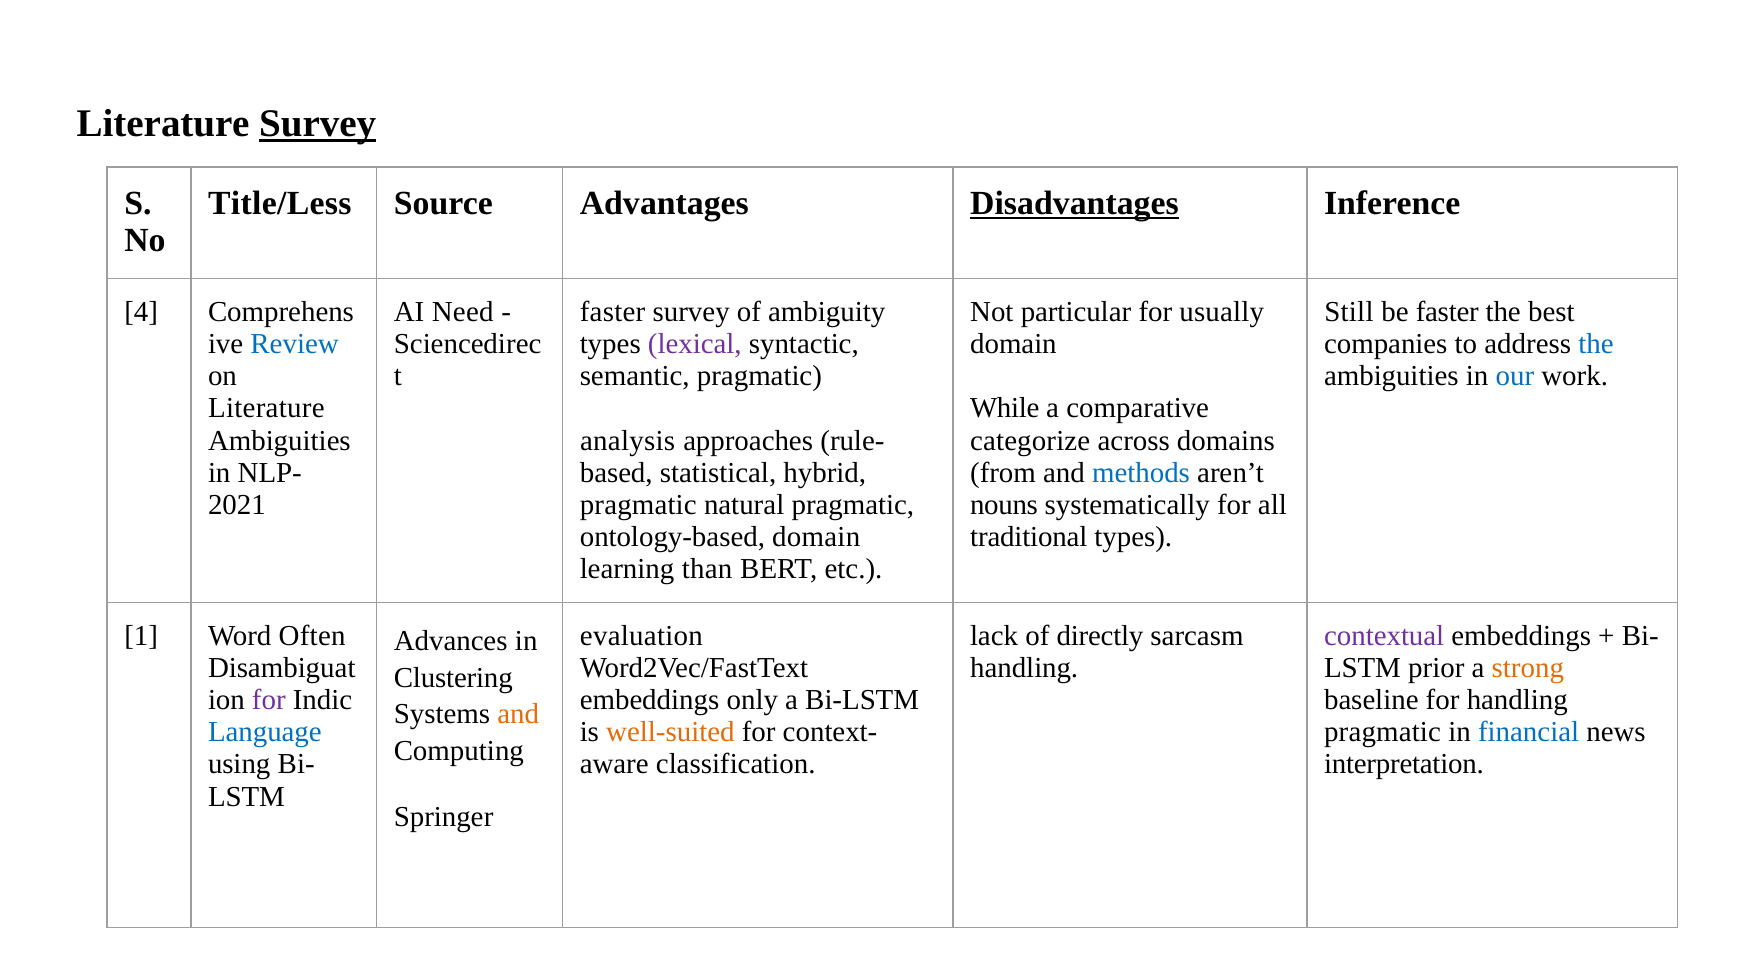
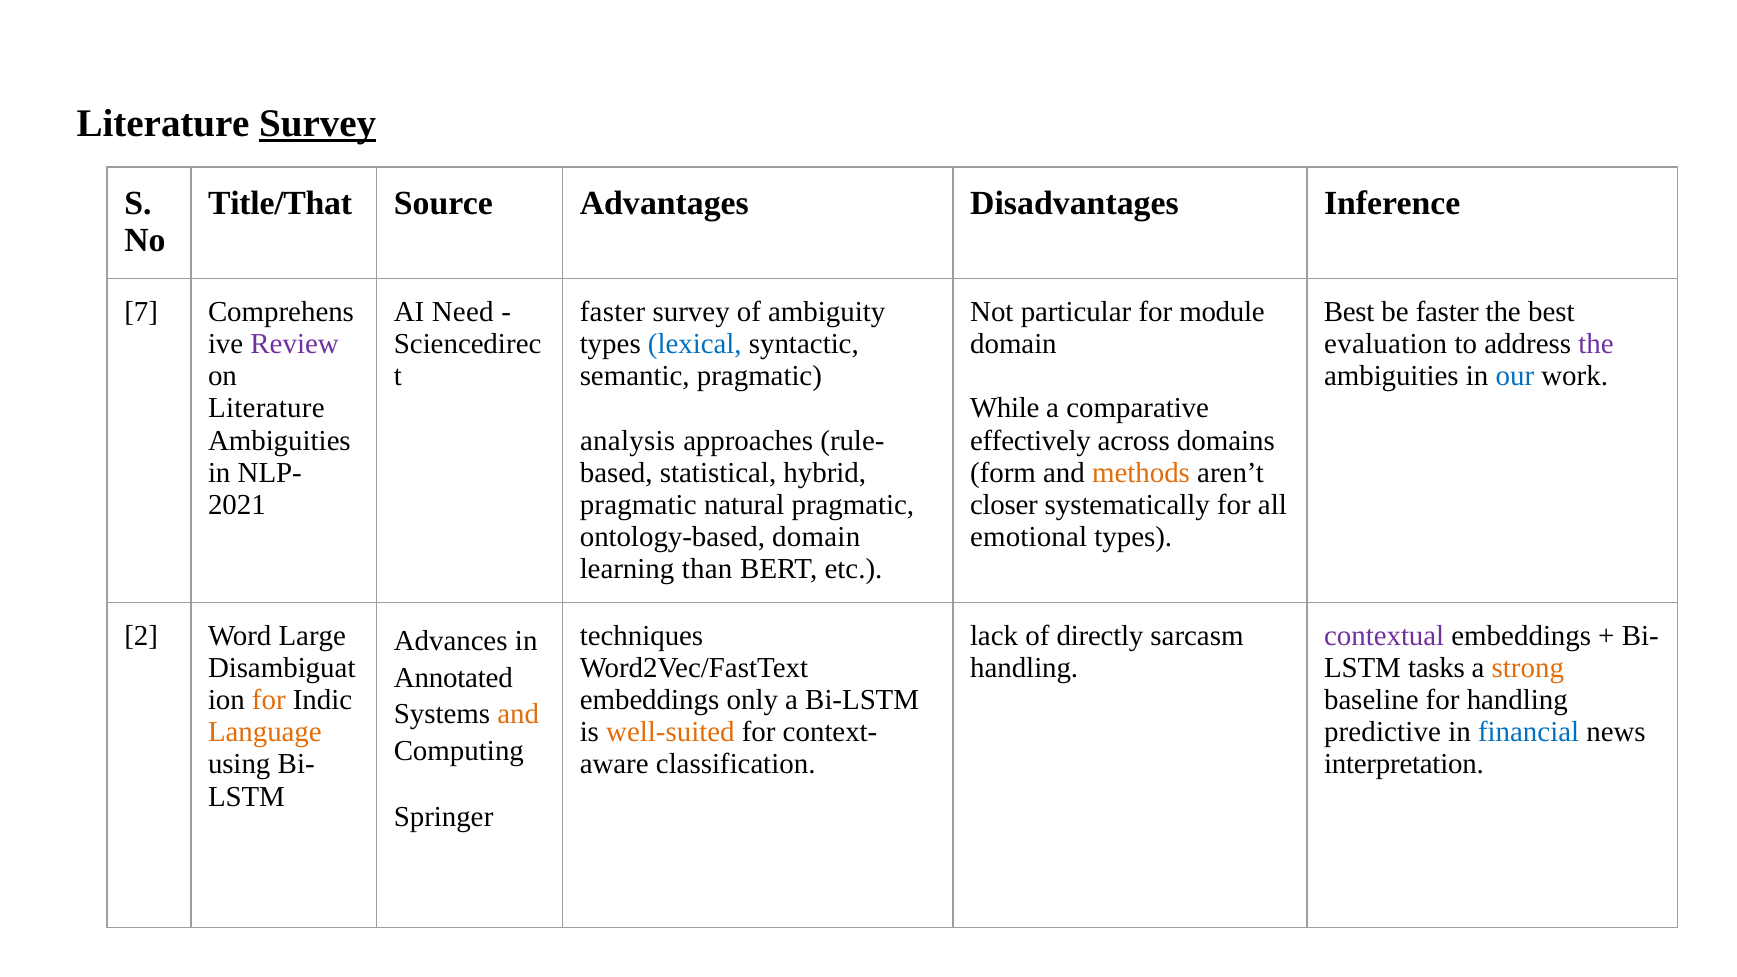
Title/Less: Title/Less -> Title/That
Disadvantages underline: present -> none
4: 4 -> 7
usually: usually -> module
Still at (1349, 312): Still -> Best
Review colour: blue -> purple
lexical colour: purple -> blue
companies: companies -> evaluation
the at (1596, 344) colour: blue -> purple
categorize: categorize -> effectively
from: from -> form
methods colour: blue -> orange
nouns: nouns -> closer
traditional: traditional -> emotional
1: 1 -> 2
Often: Often -> Large
evaluation: evaluation -> techniques
prior: prior -> tasks
Clustering: Clustering -> Annotated
for at (269, 700) colour: purple -> orange
Language colour: blue -> orange
pragmatic at (1383, 732): pragmatic -> predictive
